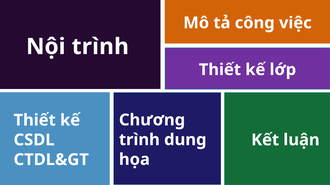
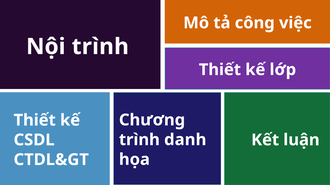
dung: dung -> danh
